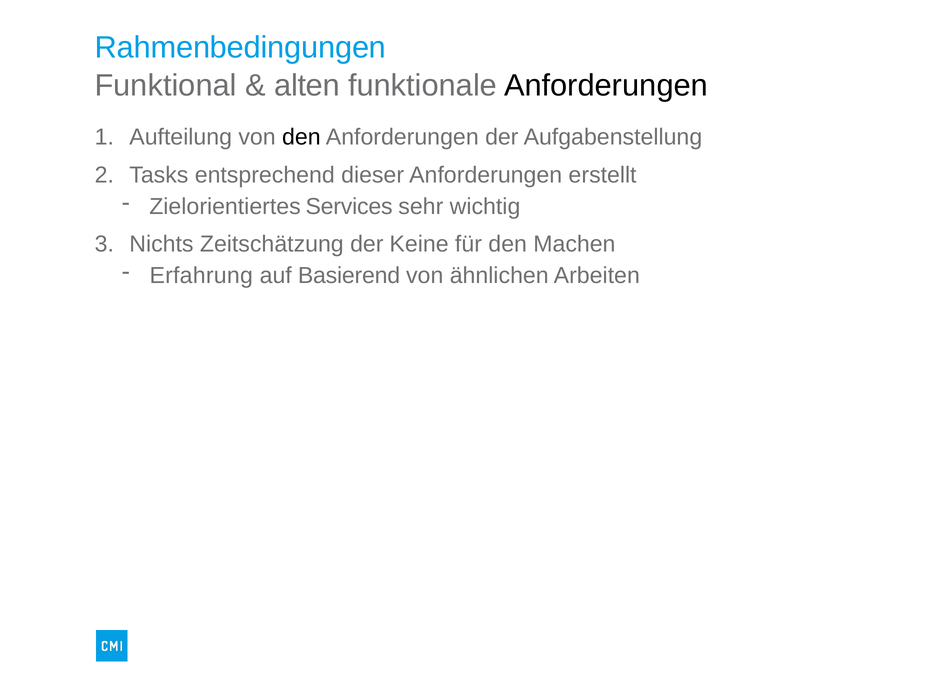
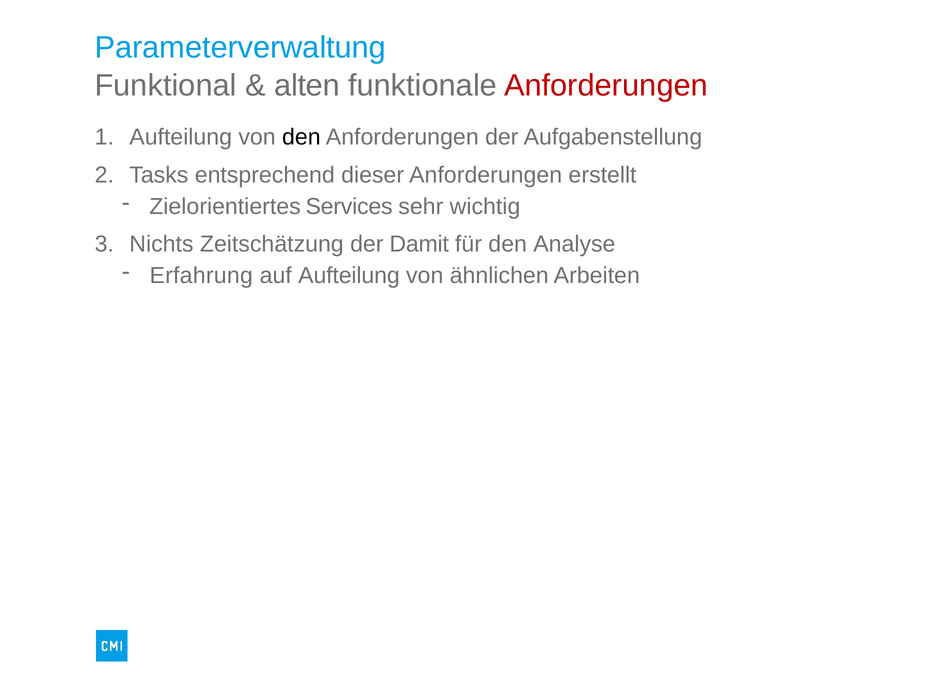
Rahmenbedingungen: Rahmenbedingungen -> Parameterverwaltung
Anforderungen at (606, 86) colour: black -> red
Keine: Keine -> Damit
Machen: Machen -> Analyse
auf Basierend: Basierend -> Aufteilung
